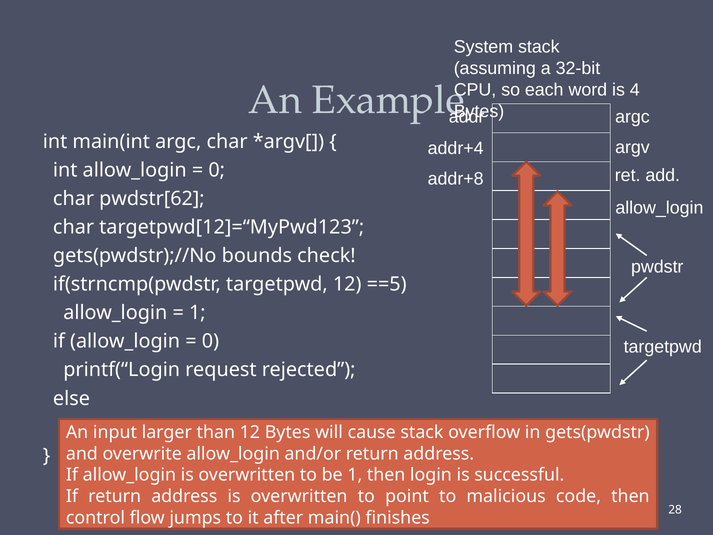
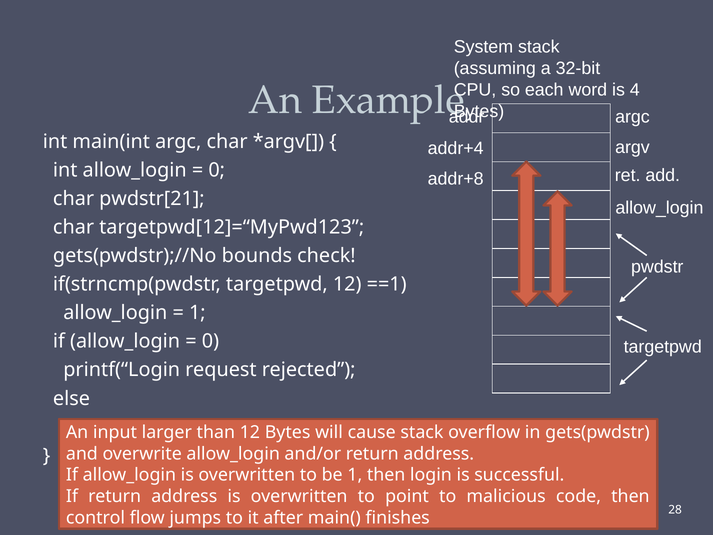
pwdstr[62: pwdstr[62 -> pwdstr[21
==5: ==5 -> ==1
